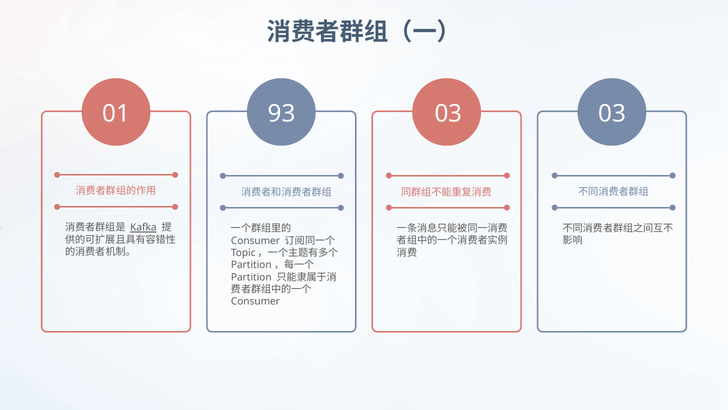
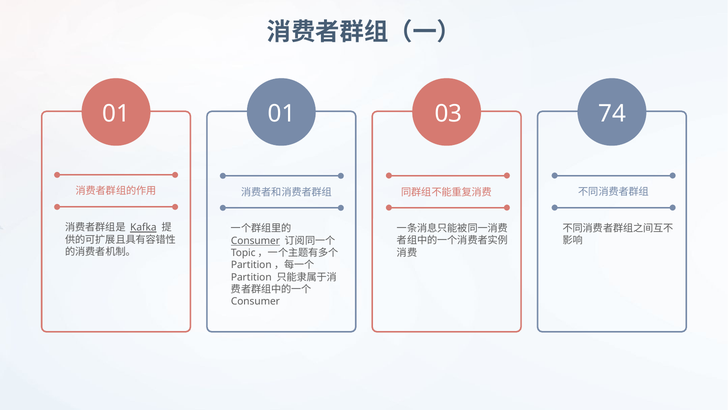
01 93: 93 -> 01
03 03: 03 -> 74
Consumer at (255, 240) underline: none -> present
